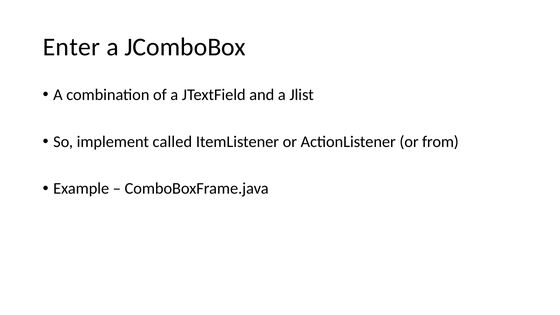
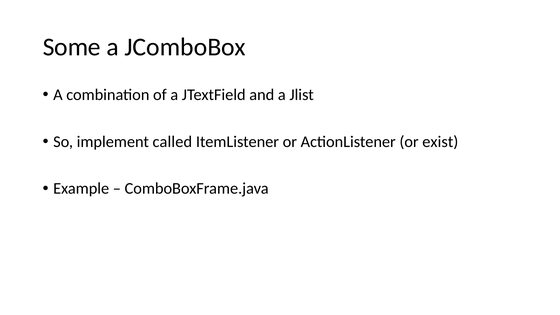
Enter: Enter -> Some
from: from -> exist
